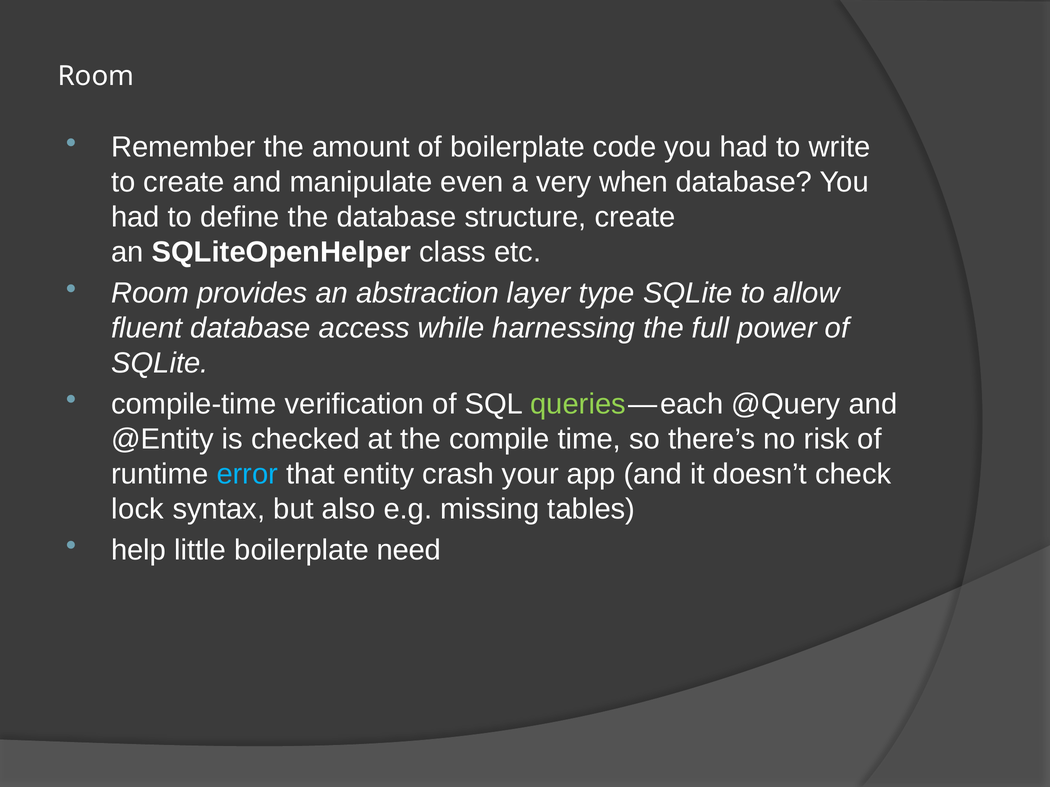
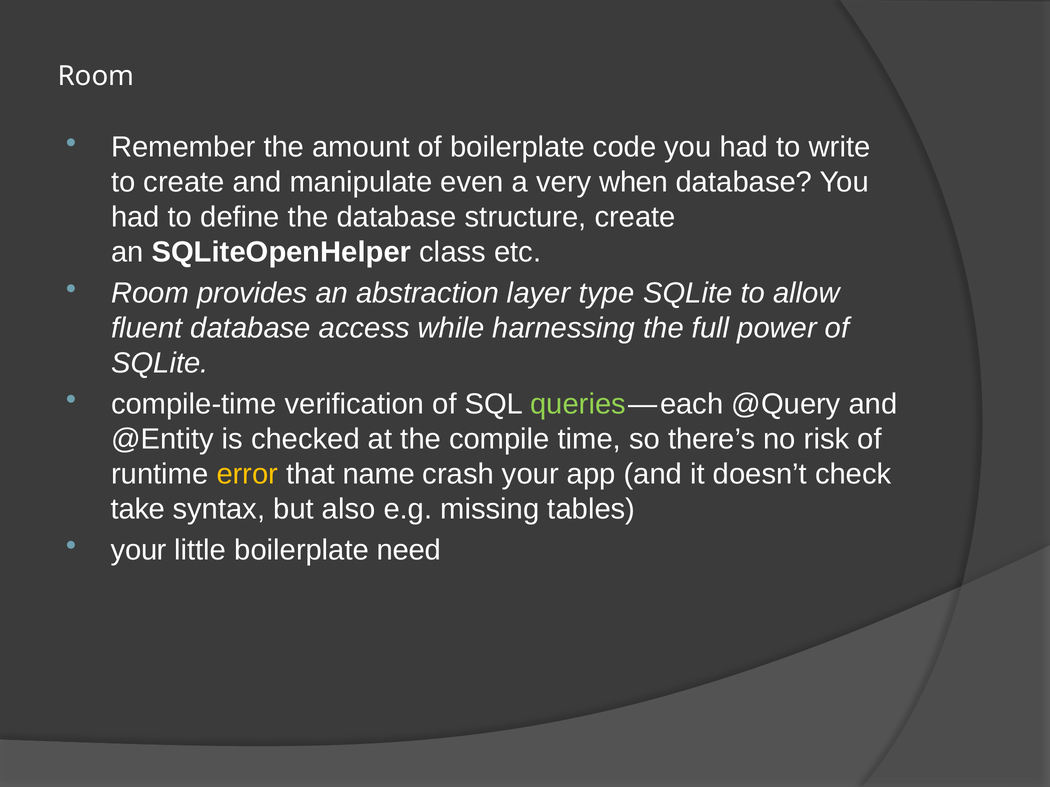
error colour: light blue -> yellow
entity: entity -> name
lock: lock -> take
help at (139, 550): help -> your
